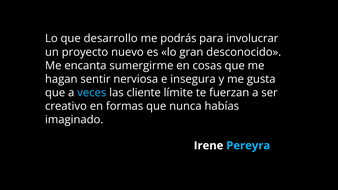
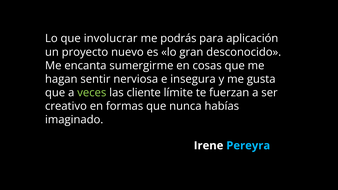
desarrollo: desarrollo -> involucrar
involucrar: involucrar -> aplicación
veces colour: light blue -> light green
